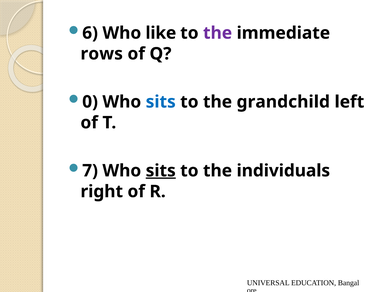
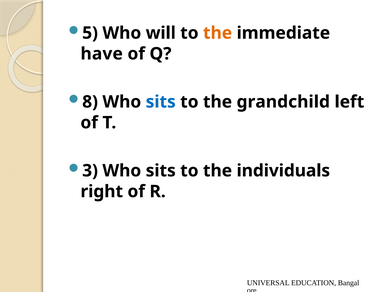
6: 6 -> 5
like: like -> will
the at (218, 33) colour: purple -> orange
rows: rows -> have
0: 0 -> 8
7: 7 -> 3
sits at (161, 171) underline: present -> none
